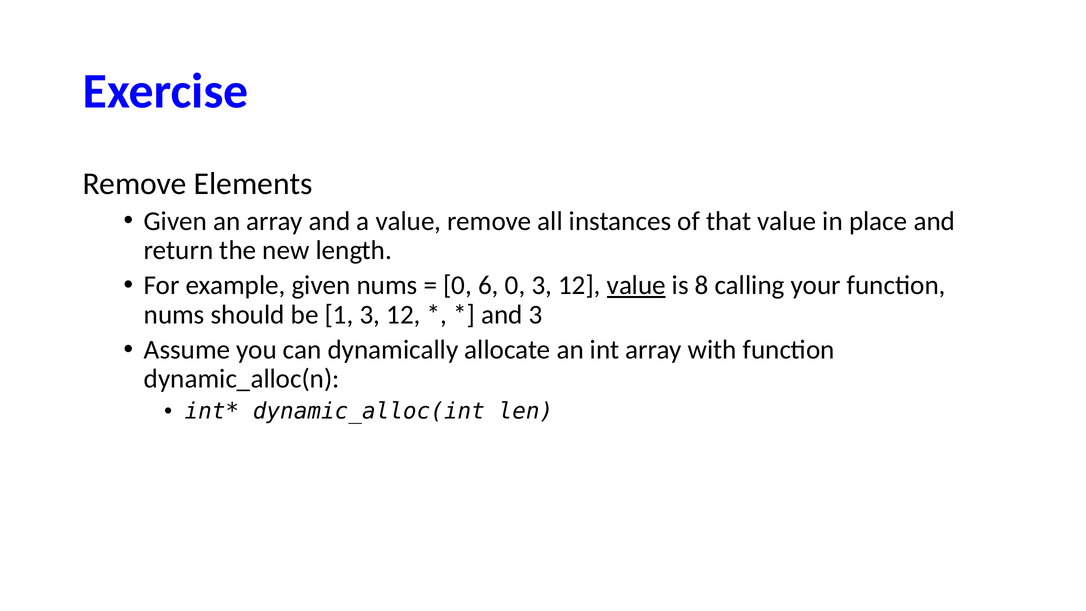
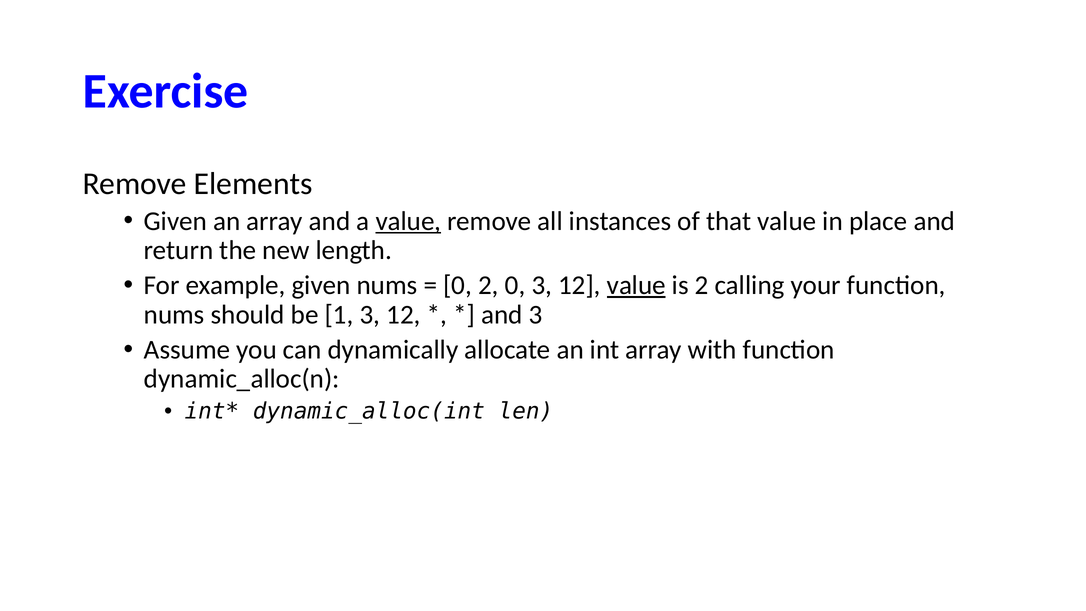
value at (408, 221) underline: none -> present
0 6: 6 -> 2
is 8: 8 -> 2
